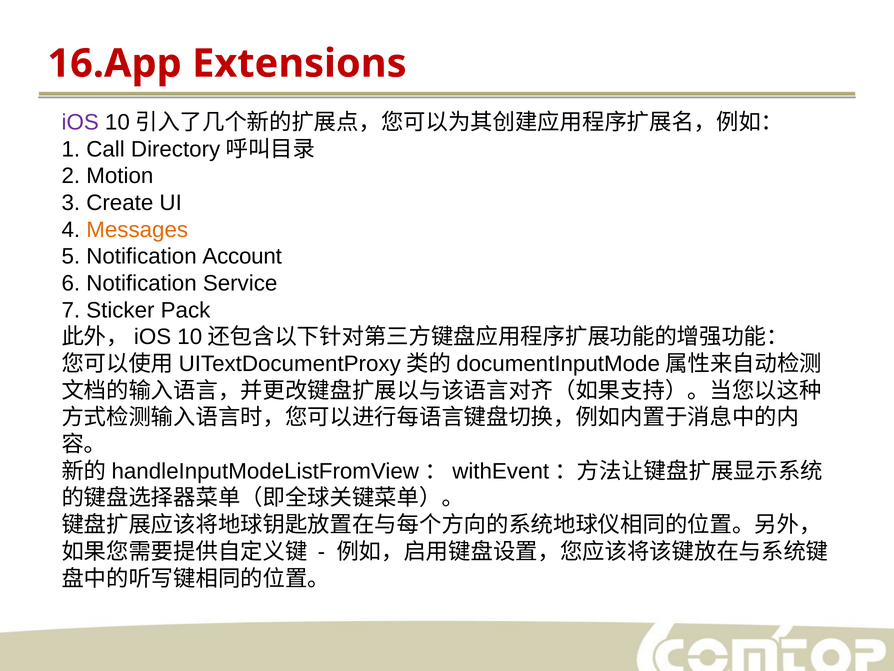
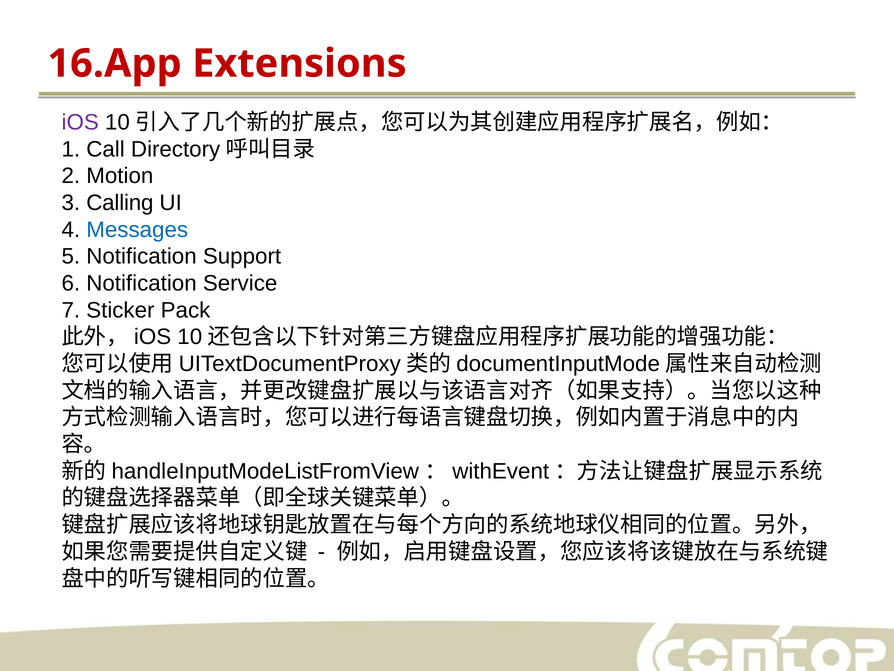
Create: Create -> Calling
Messages colour: orange -> blue
Account: Account -> Support
